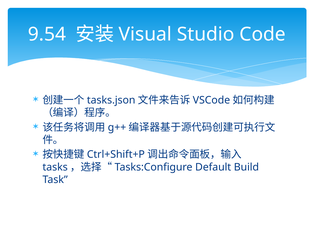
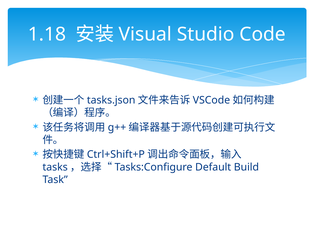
9.54: 9.54 -> 1.18
